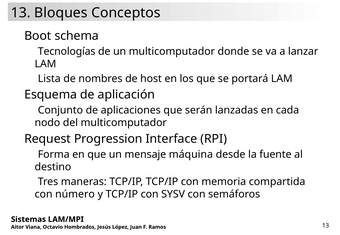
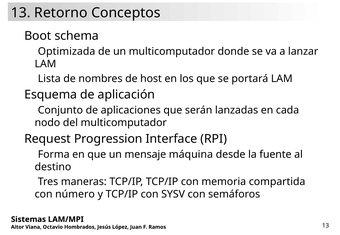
Bloques: Bloques -> Retorno
Tecnologías: Tecnologías -> Optimizada
